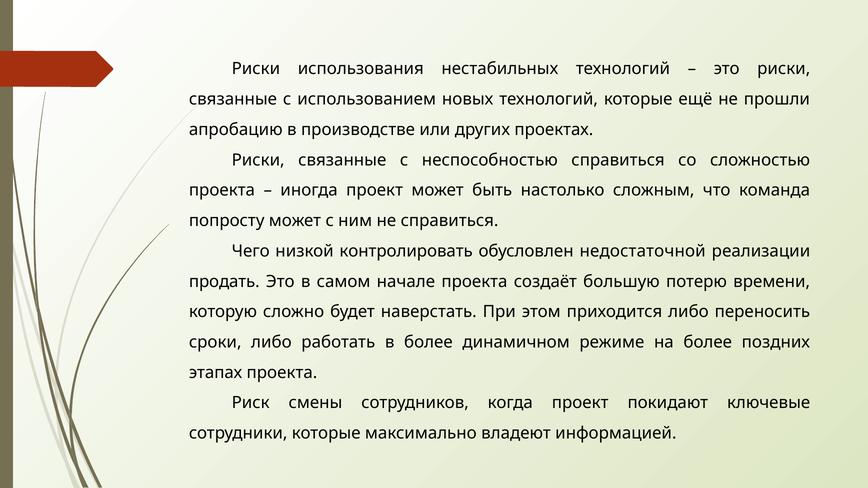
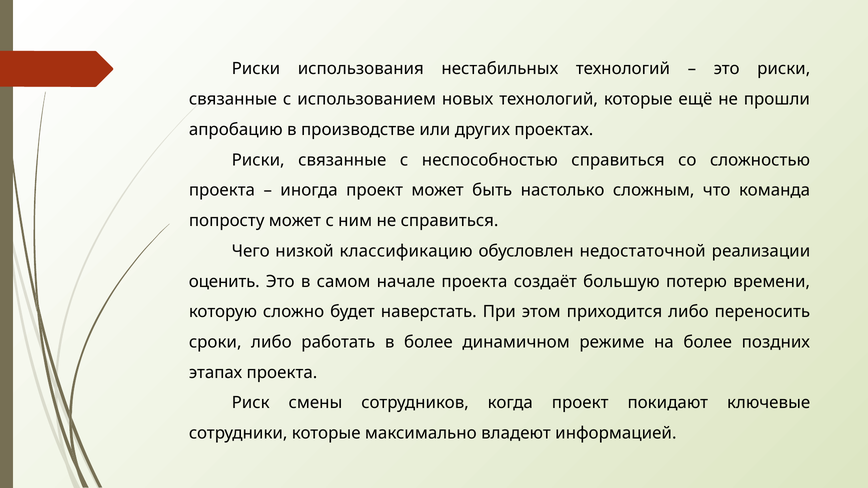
контролировать: контролировать -> классификацию
продать: продать -> оценить
